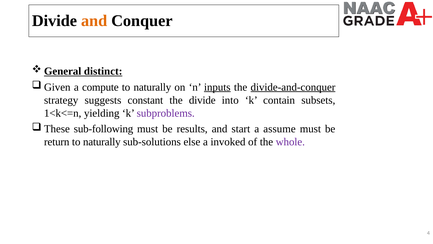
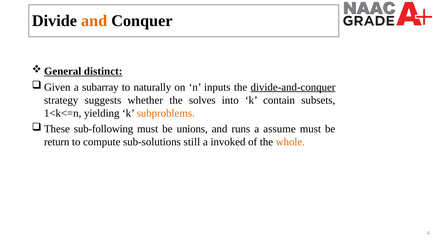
compute: compute -> subarray
inputs underline: present -> none
constant: constant -> whether
the divide: divide -> solves
subproblems colour: purple -> orange
results: results -> unions
start: start -> runs
naturally at (102, 142): naturally -> compute
else: else -> still
whole colour: purple -> orange
